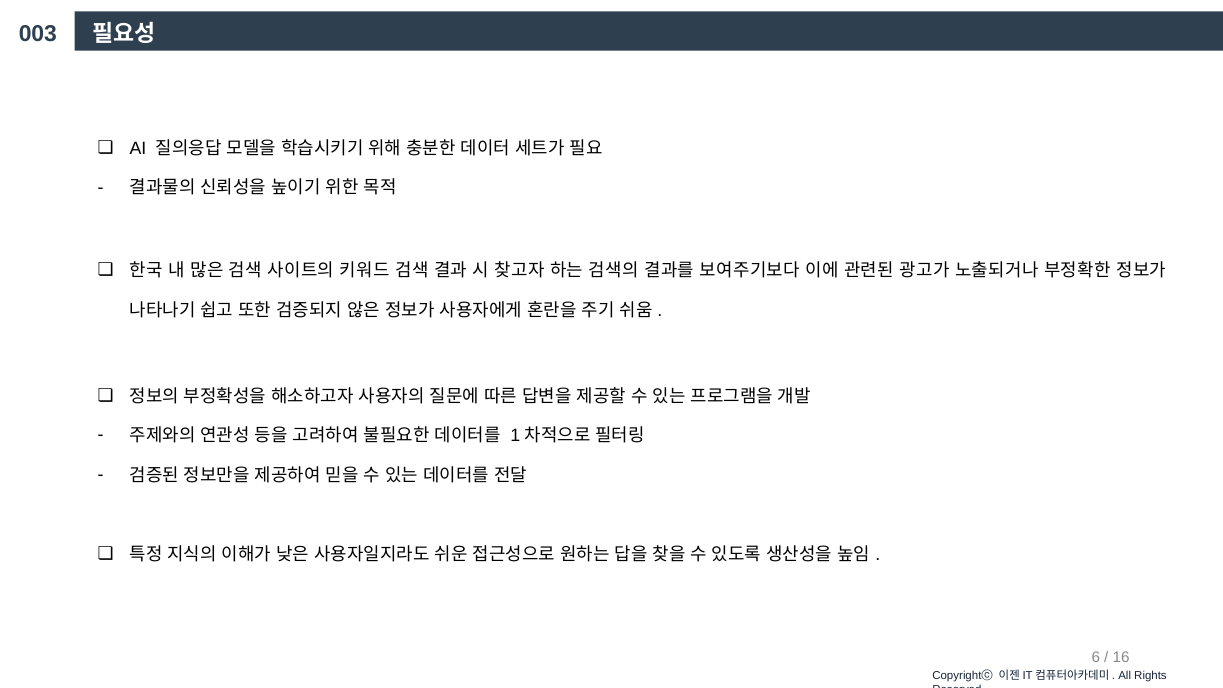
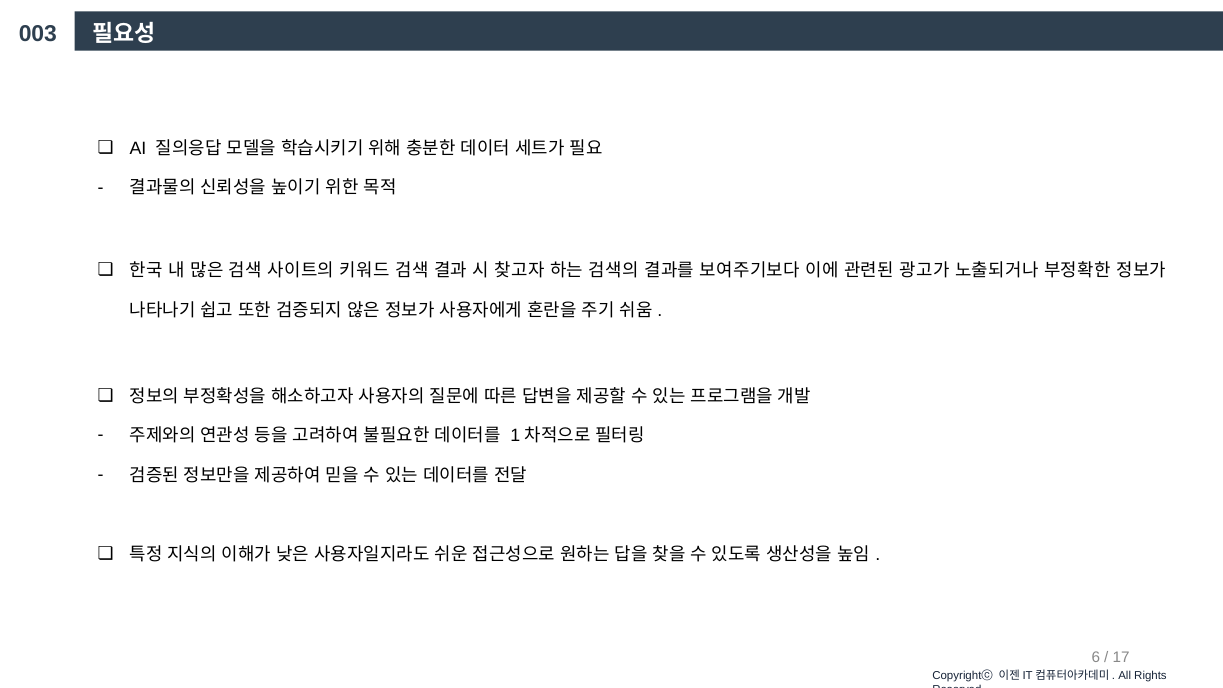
16: 16 -> 17
